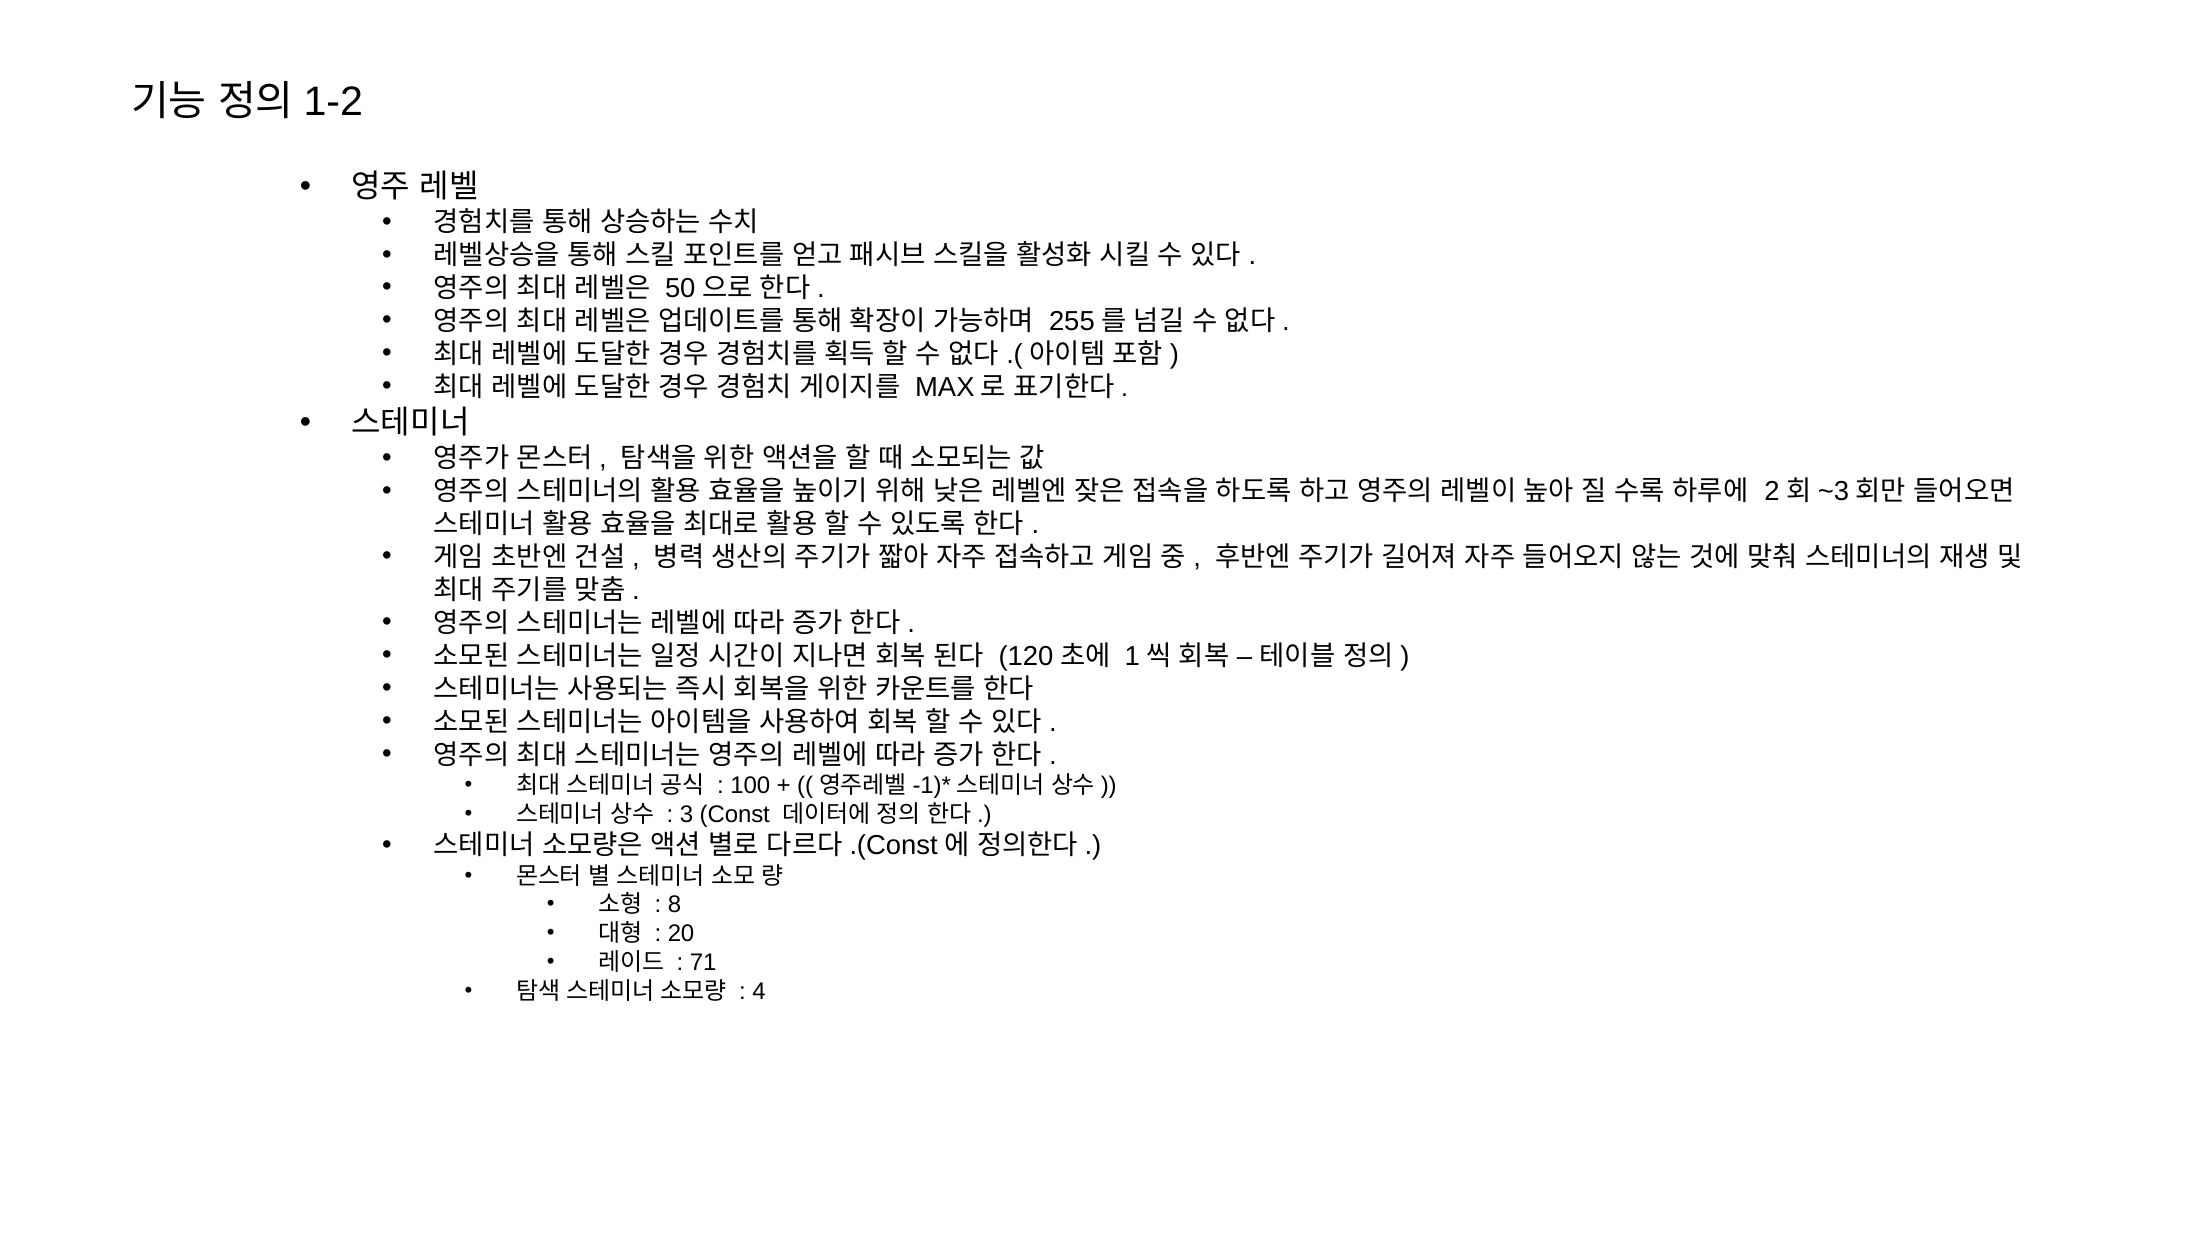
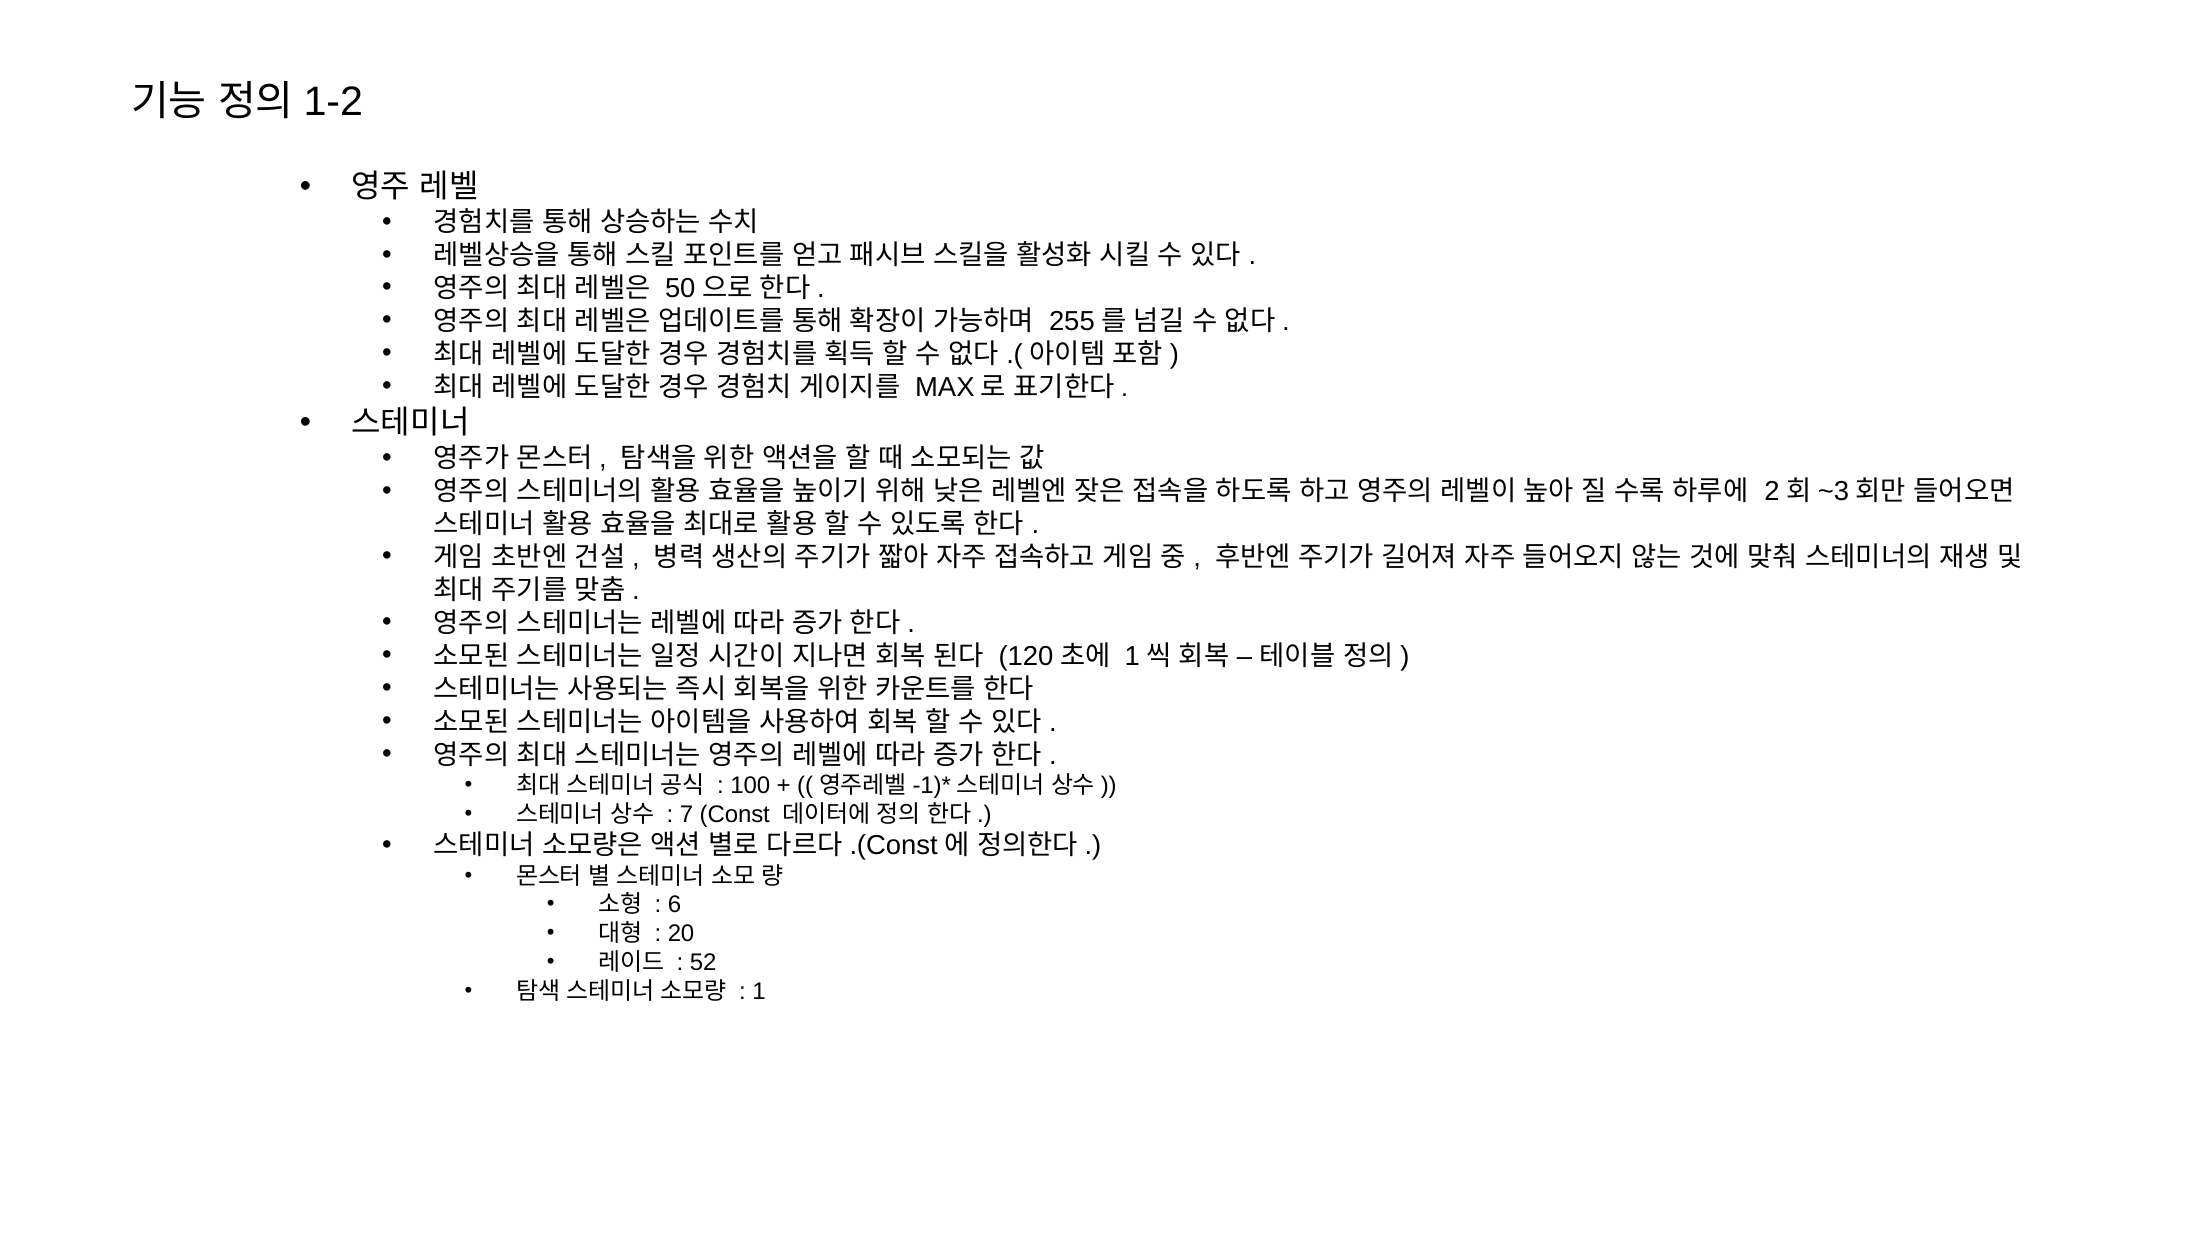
3: 3 -> 7
8: 8 -> 6
71: 71 -> 52
4 at (759, 991): 4 -> 1
